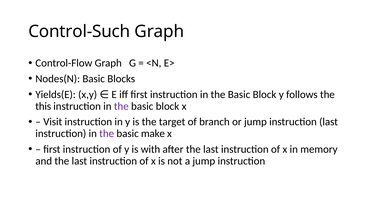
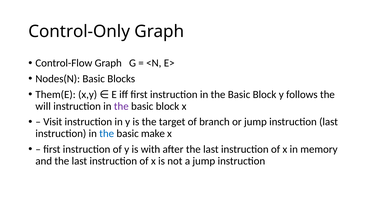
Control-Such: Control-Such -> Control-Only
Yields(E: Yields(E -> Them(E
this: this -> will
the at (107, 133) colour: purple -> blue
